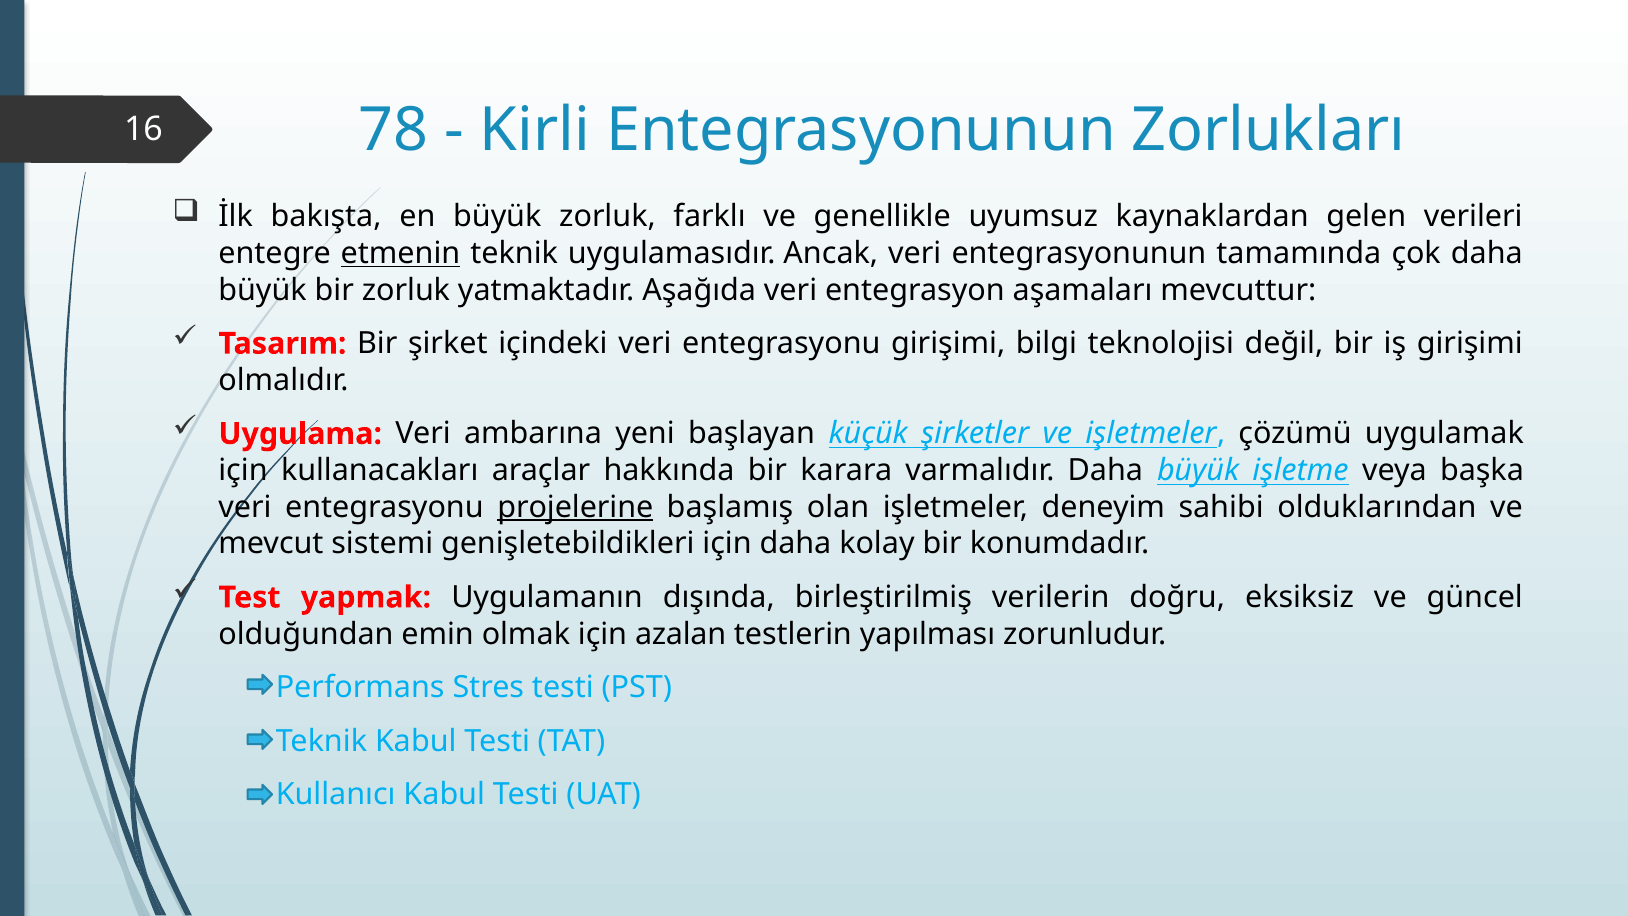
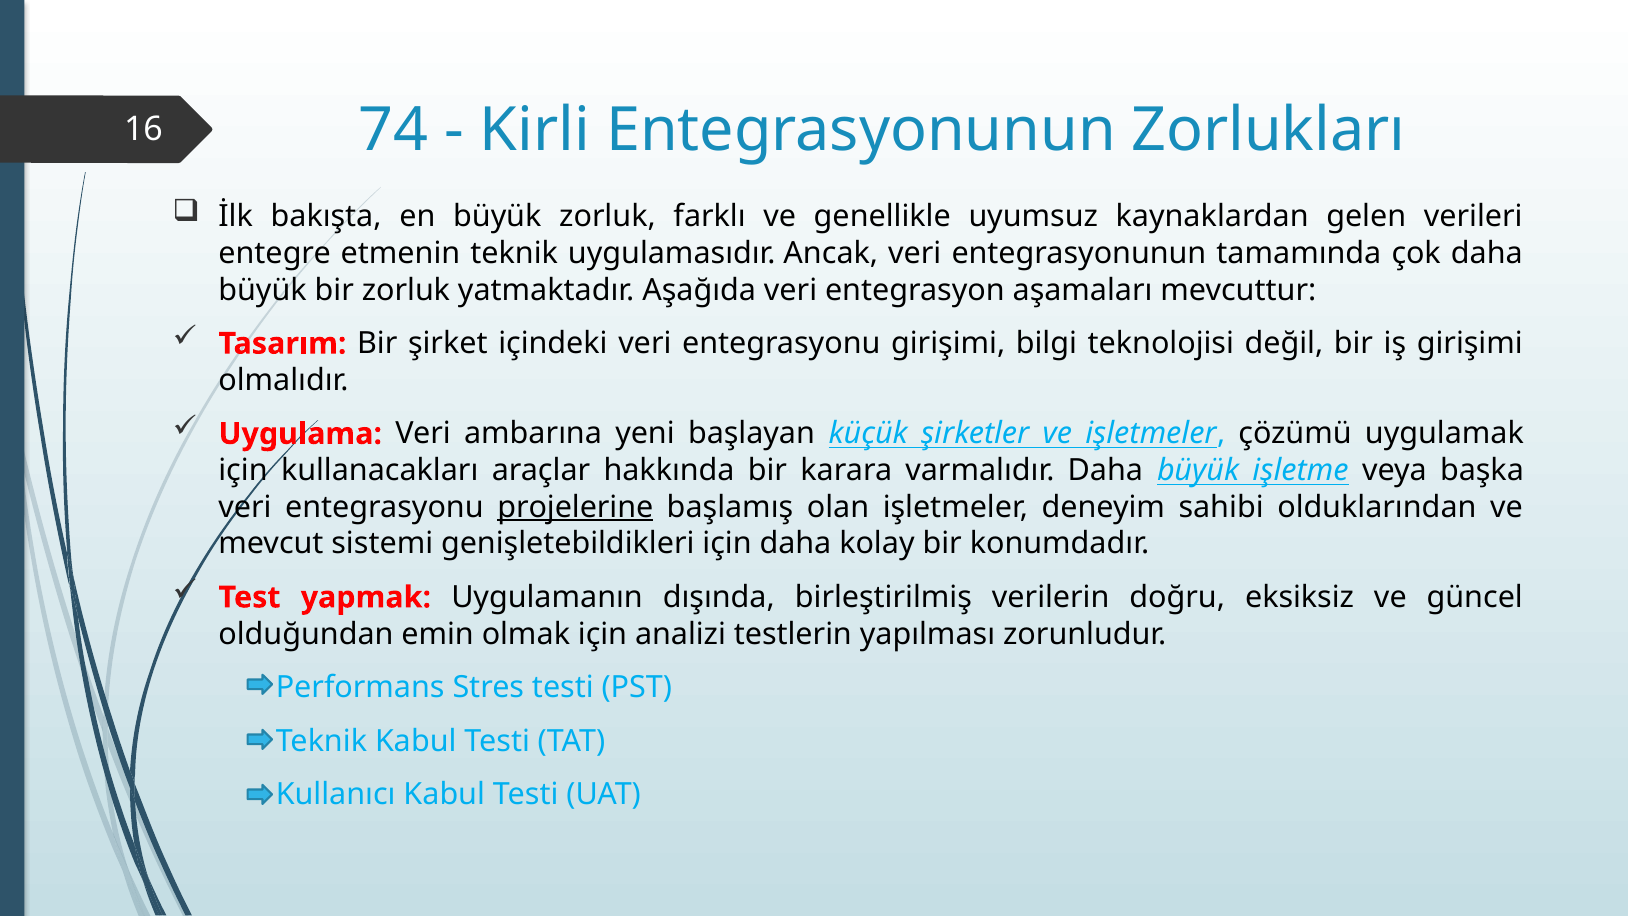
78: 78 -> 74
etmenin underline: present -> none
azalan: azalan -> analizi
